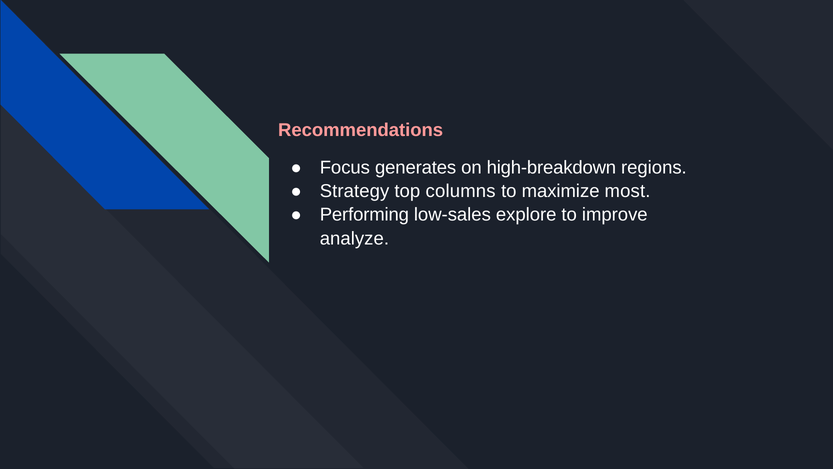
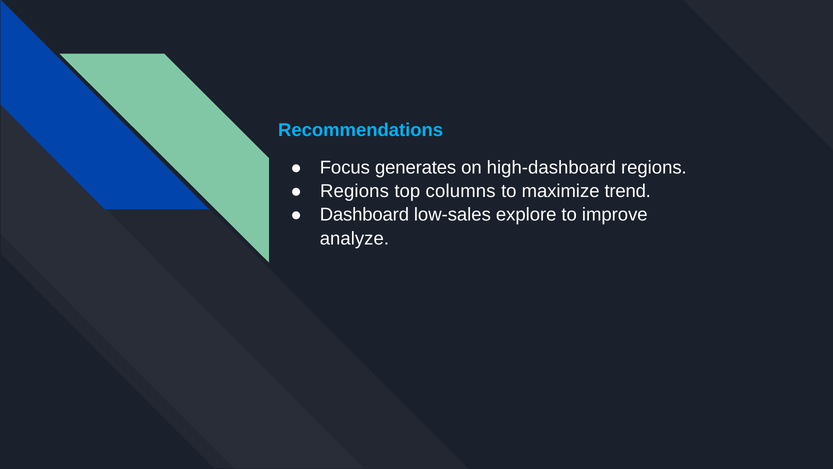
Recommendations colour: pink -> light blue
high-breakdown: high-breakdown -> high-dashboard
Strategy at (355, 191): Strategy -> Regions
most: most -> trend
Performing: Performing -> Dashboard
